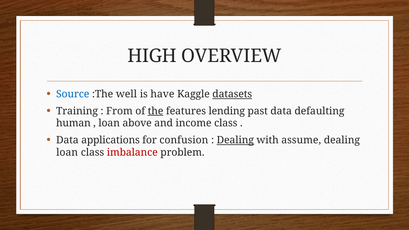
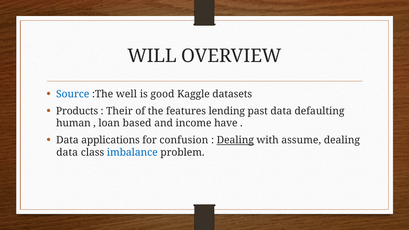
HIGH: HIGH -> WILL
have: have -> good
datasets underline: present -> none
Training: Training -> Products
From: From -> Their
the underline: present -> none
above: above -> based
income class: class -> have
loan at (67, 152): loan -> data
imbalance colour: red -> blue
